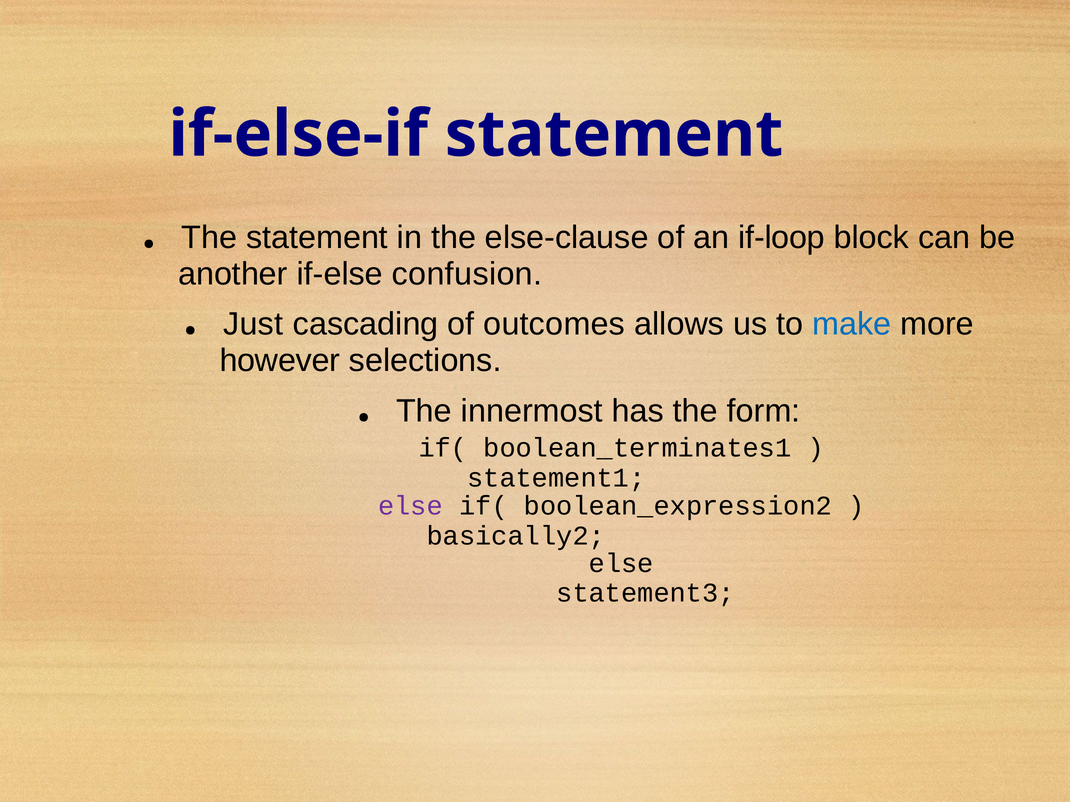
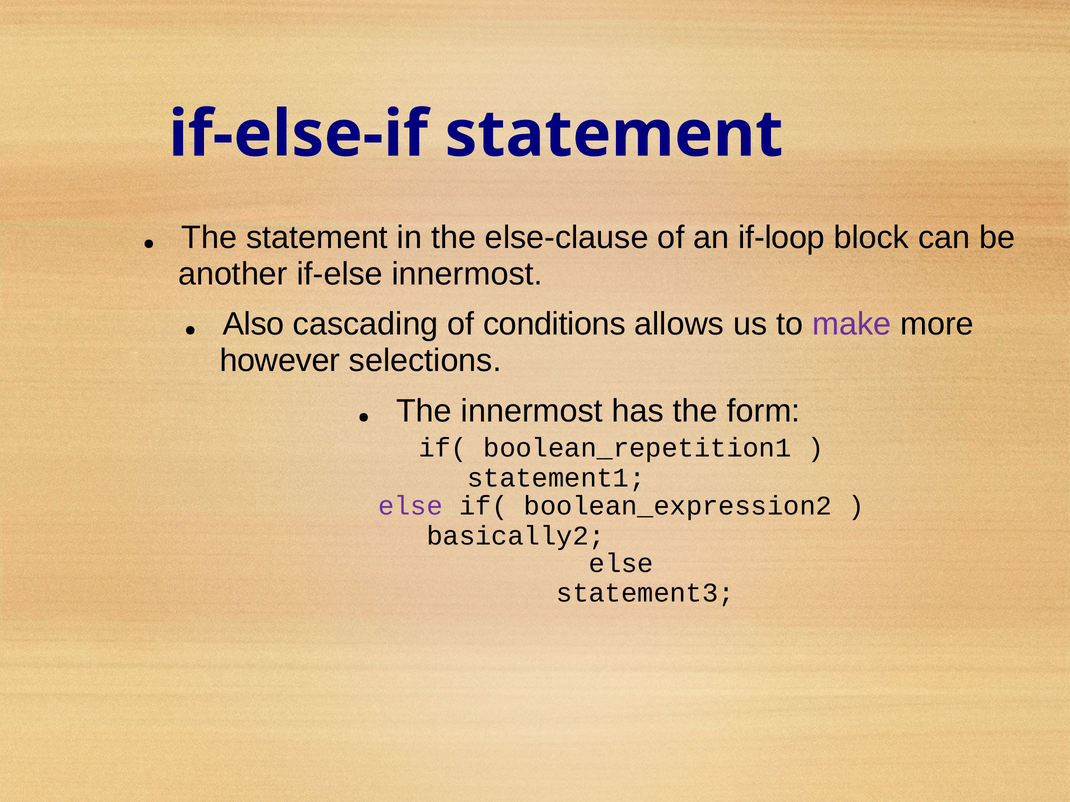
if-else confusion: confusion -> innermost
Just: Just -> Also
outcomes: outcomes -> conditions
make colour: blue -> purple
boolean_terminates1: boolean_terminates1 -> boolean_repetition1
